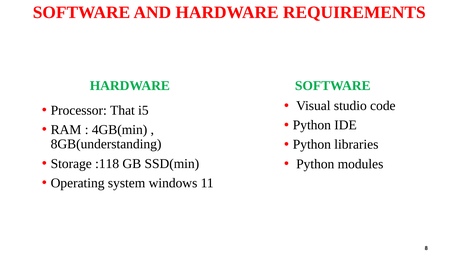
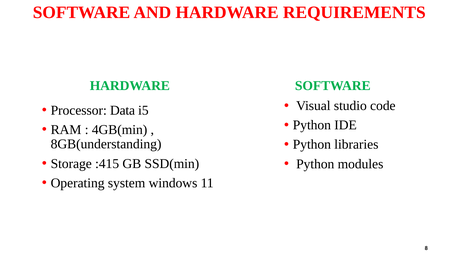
That: That -> Data
:118: :118 -> :415
